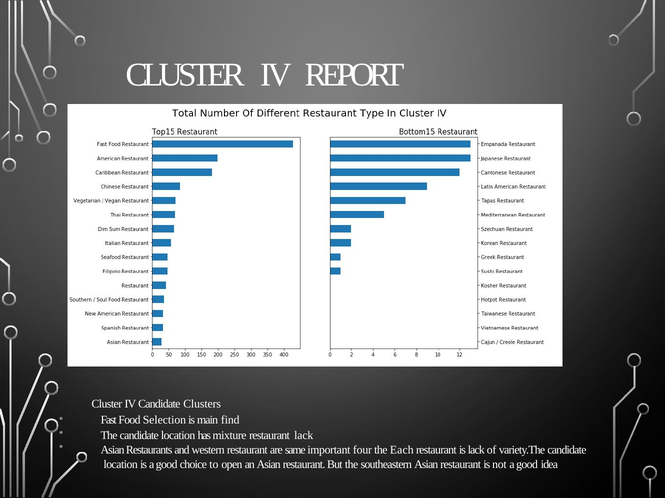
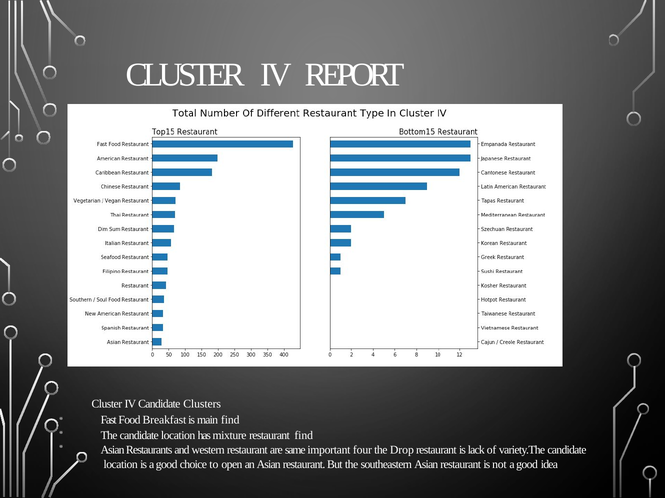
Selection: Selection -> Breakfast
restaurant lack: lack -> find
Each: Each -> Drop
